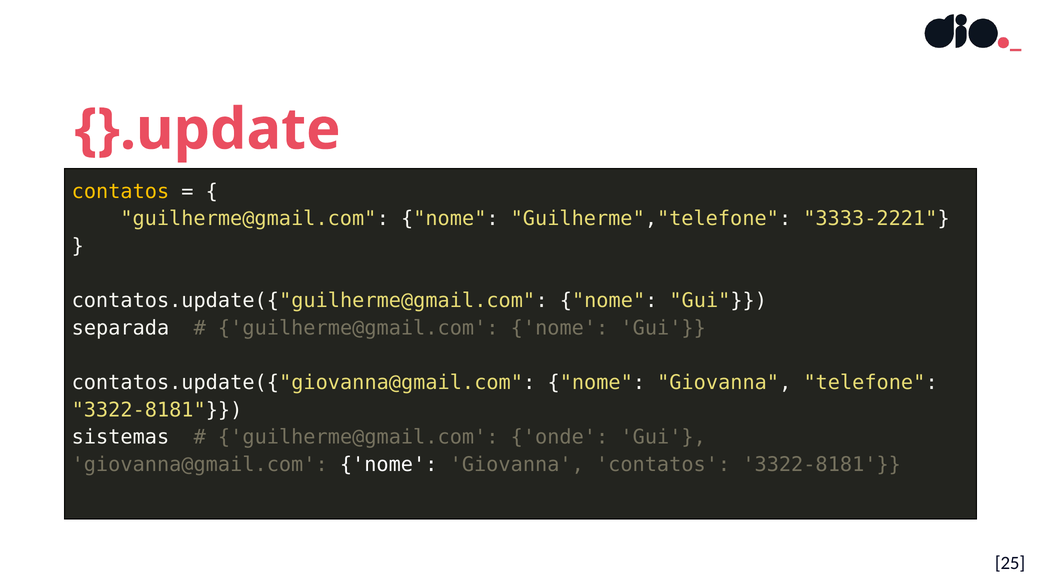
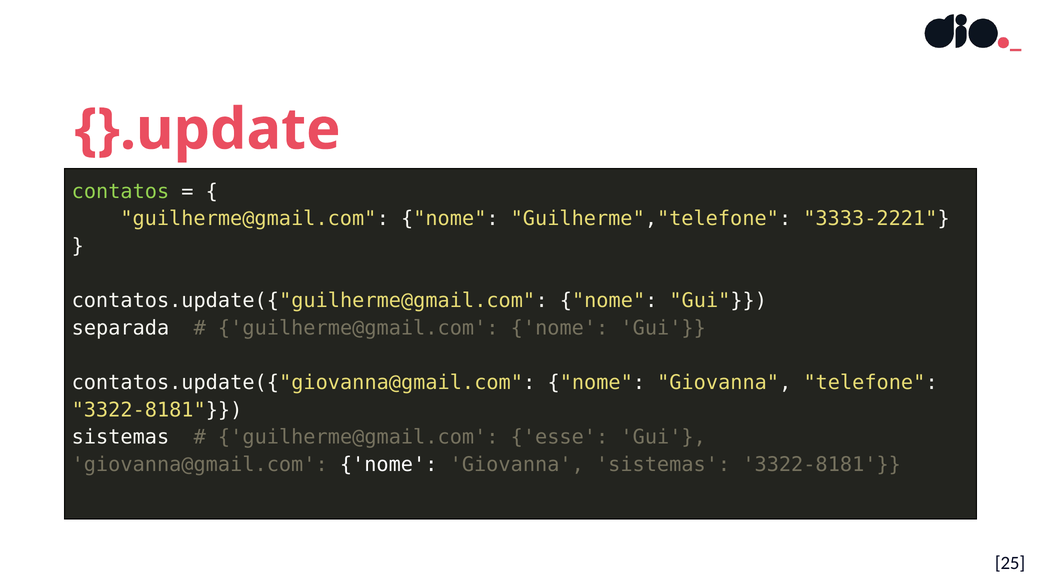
contatos at (120, 191) colour: yellow -> light green
onde: onde -> esse
Giovanna contatos: contatos -> sistemas
